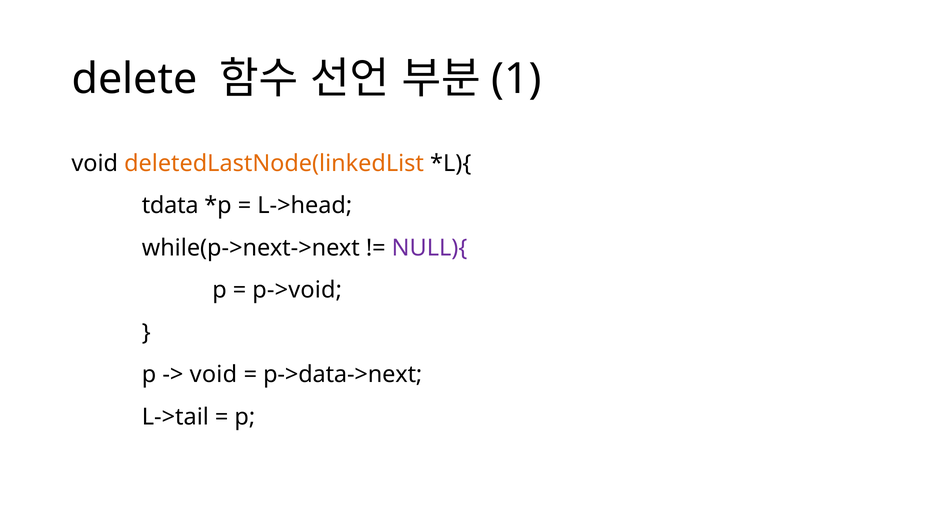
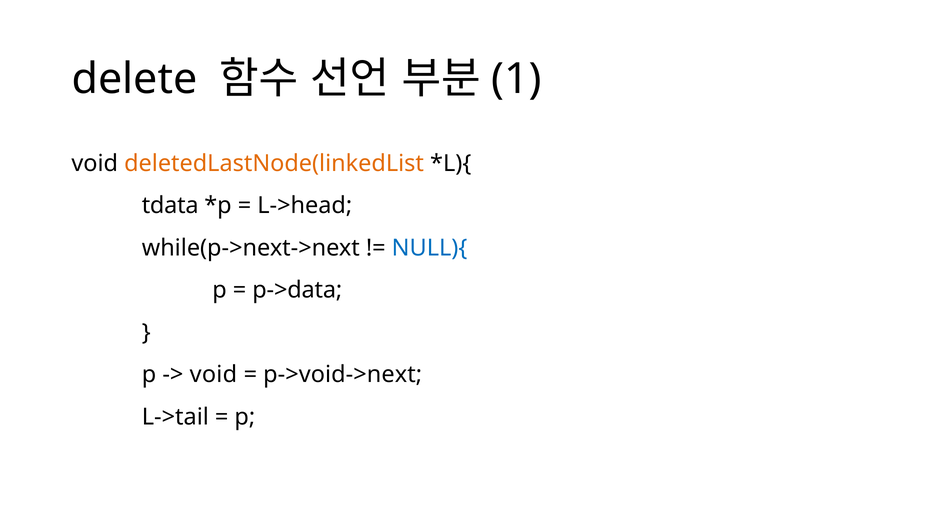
NULL){ colour: purple -> blue
p->void: p->void -> p->data
p->data->next: p->data->next -> p->void->next
